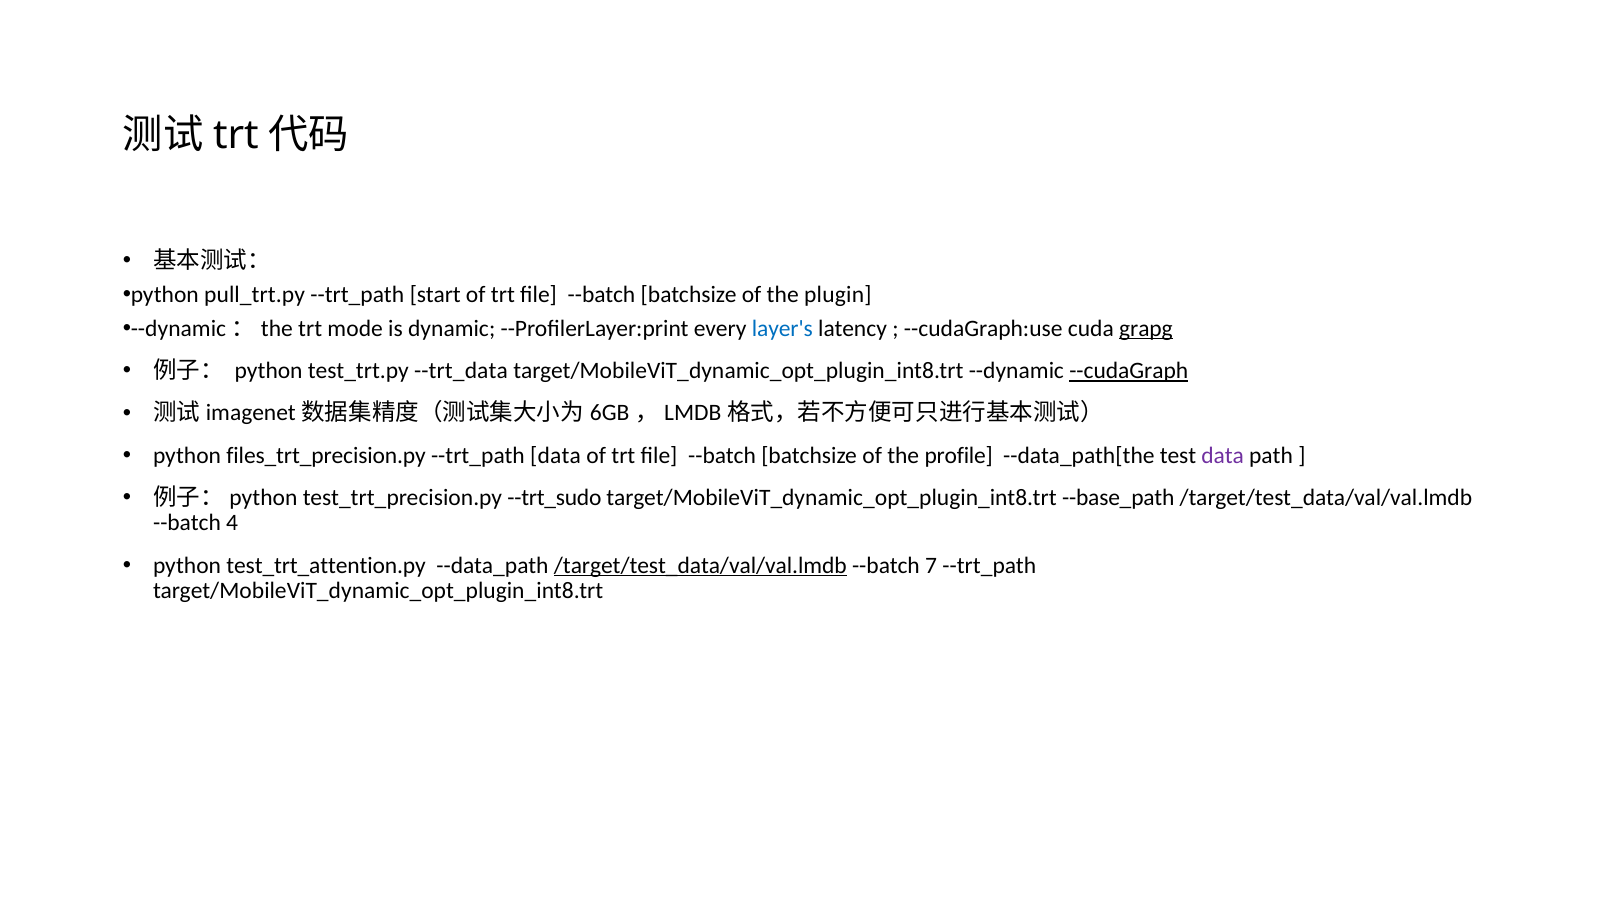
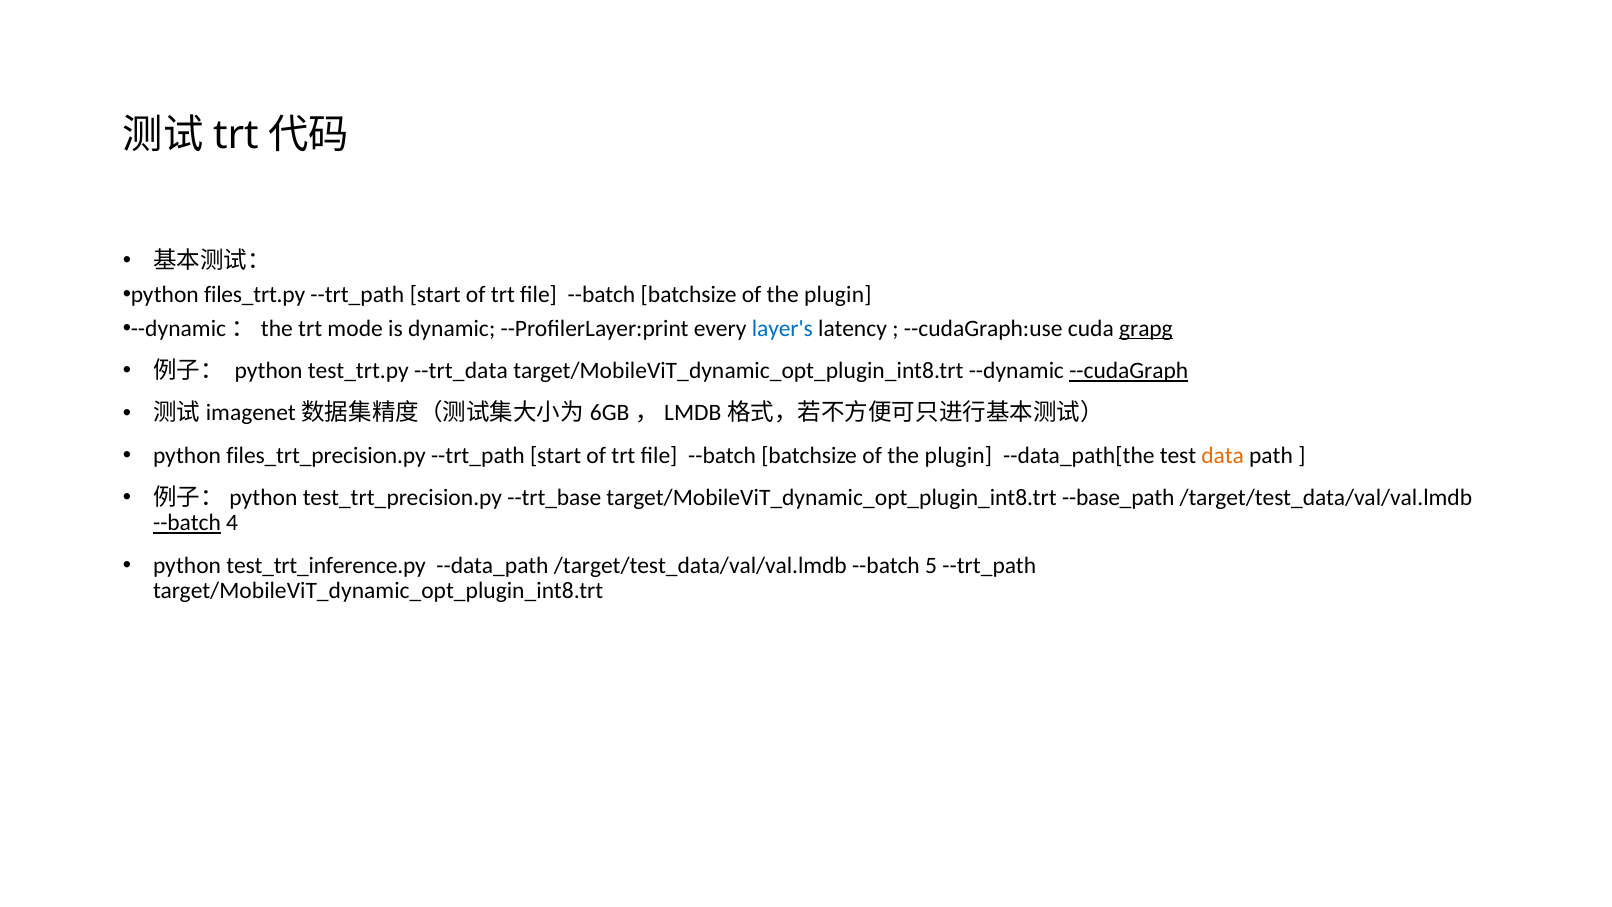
pull_trt.py: pull_trt.py -> files_trt.py
data at (556, 455): data -> start
profile at (959, 455): profile -> plugin
data at (1223, 455) colour: purple -> orange
--trt_sudo: --trt_sudo -> --trt_base
--batch at (187, 523) underline: none -> present
test_trt_attention.py: test_trt_attention.py -> test_trt_inference.py
/target/test_data/val/val.lmdb at (700, 565) underline: present -> none
7: 7 -> 5
